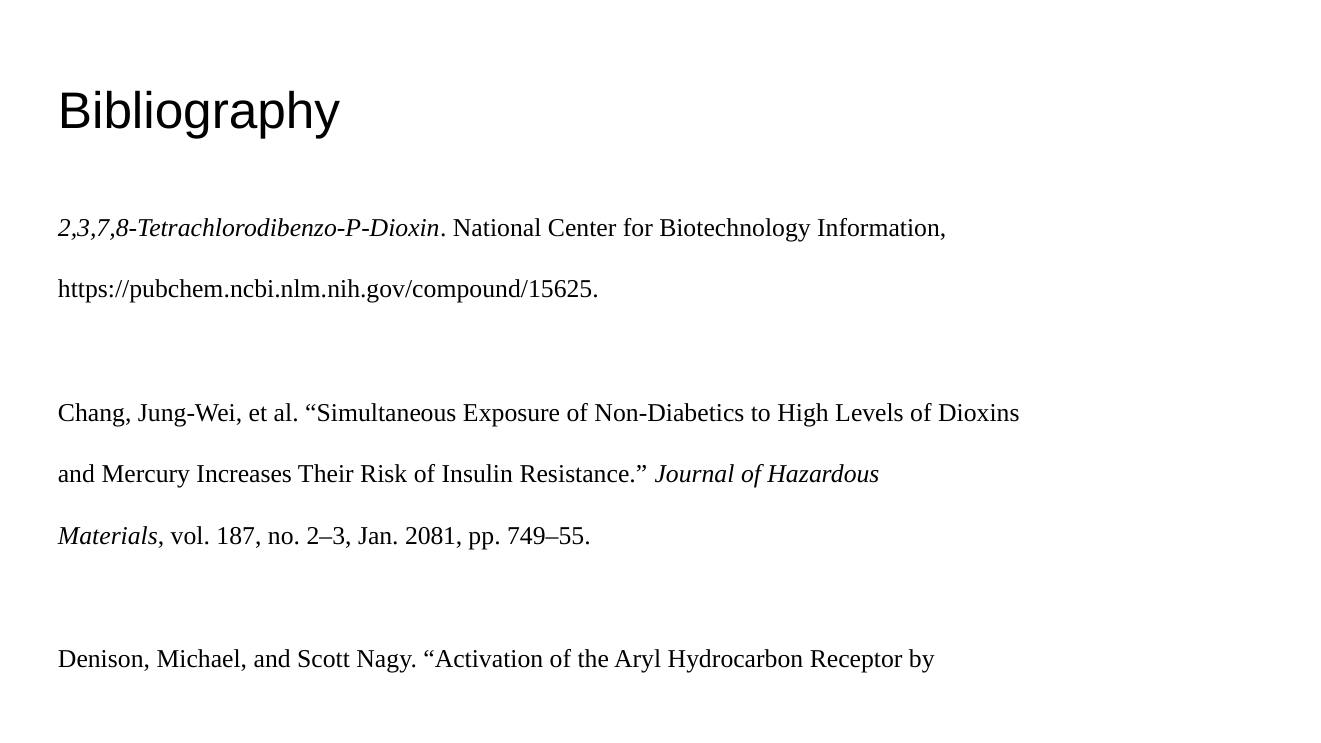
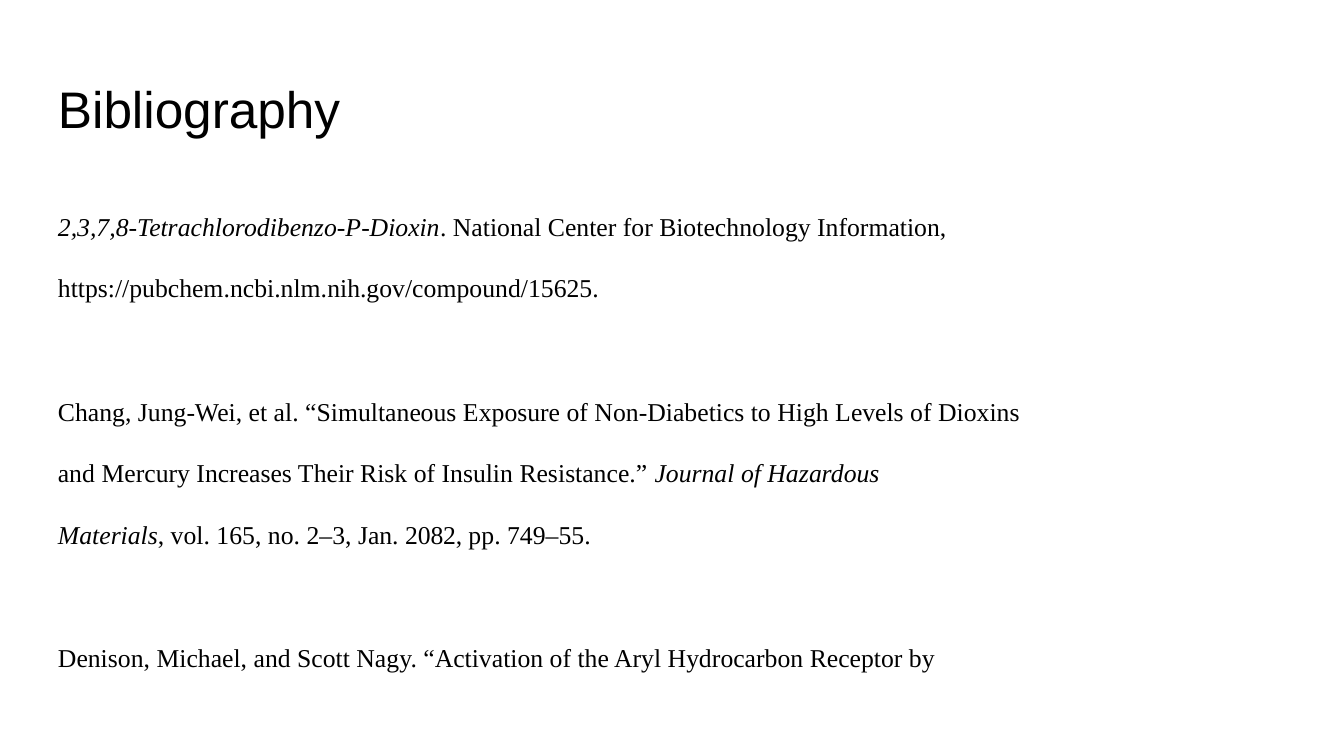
187: 187 -> 165
2081: 2081 -> 2082
